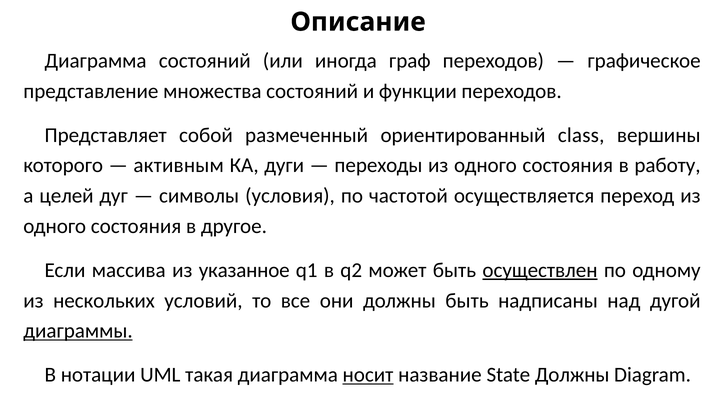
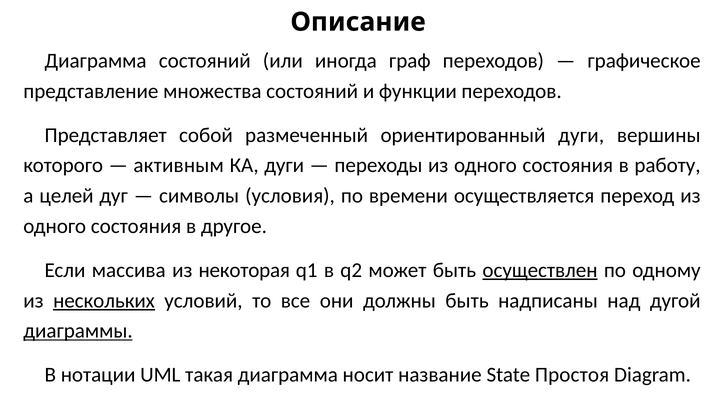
ориентированный class: class -> дуги
частотой: частотой -> времени
указанное: указанное -> некоторая
нескольких underline: none -> present
носит underline: present -> none
State Должны: Должны -> Простоя
